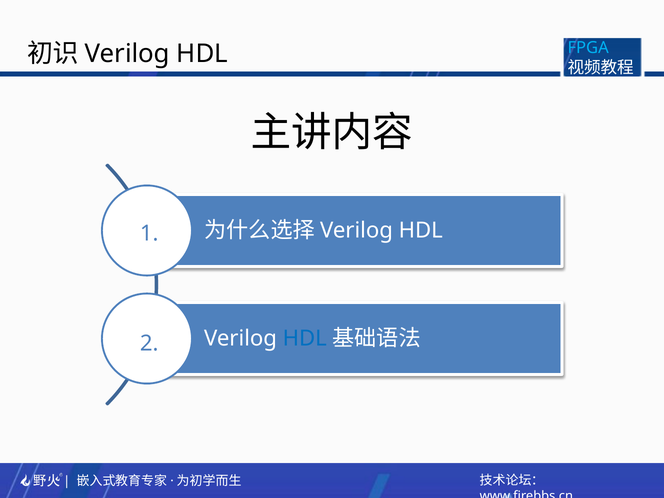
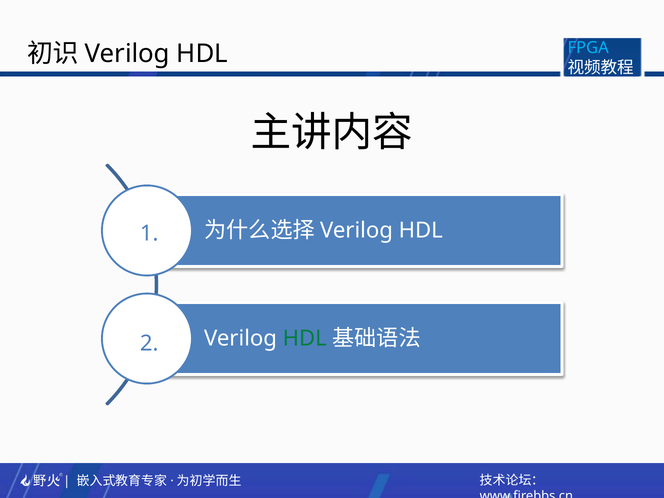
HDL at (305, 338) colour: blue -> green
